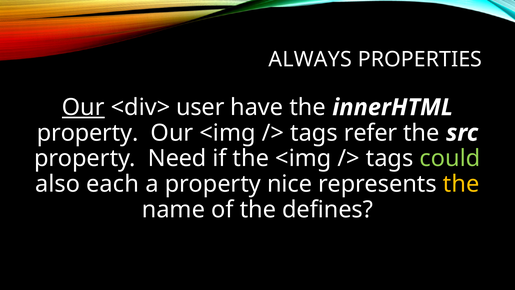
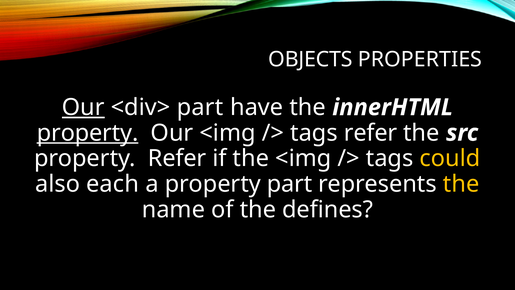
ALWAYS: ALWAYS -> OBJECTS
<div> user: user -> part
property at (88, 133) underline: none -> present
property Need: Need -> Refer
could colour: light green -> yellow
property nice: nice -> part
